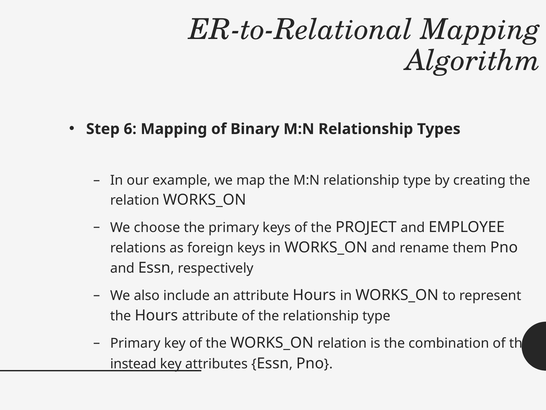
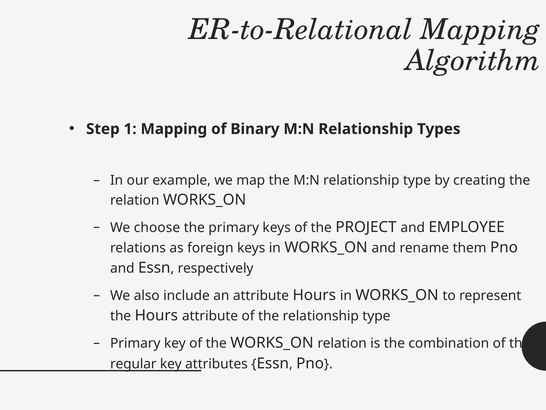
6: 6 -> 1
instead: instead -> regular
